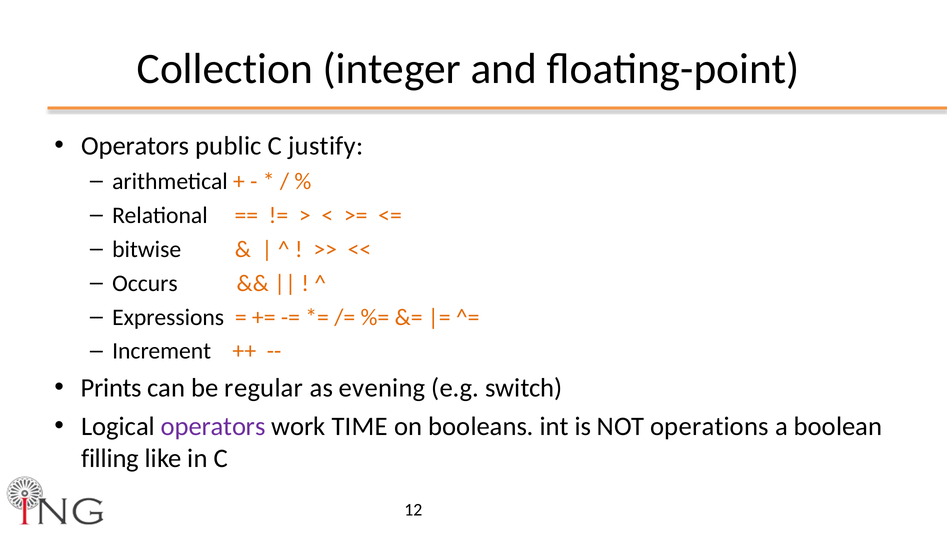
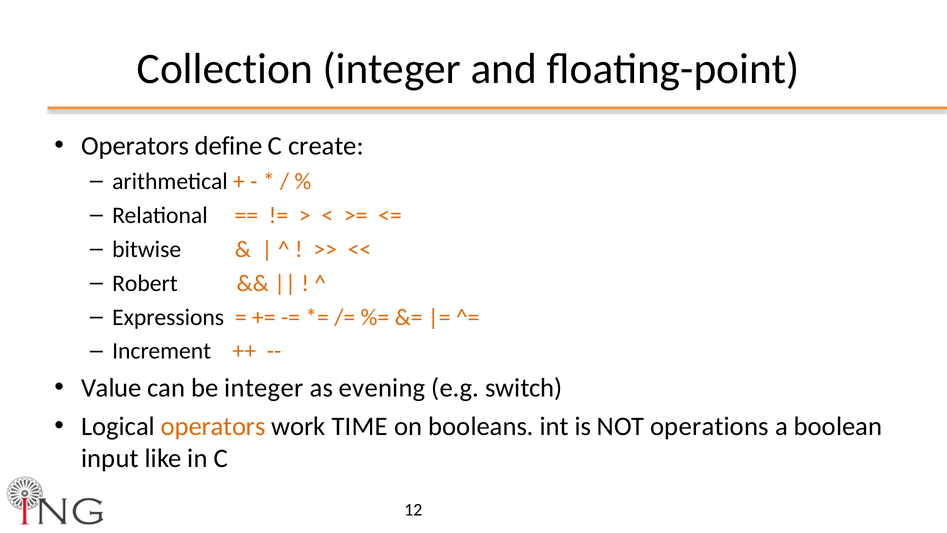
public: public -> define
justify: justify -> create
Occurs: Occurs -> Robert
Prints: Prints -> Value
be regular: regular -> integer
operators at (213, 426) colour: purple -> orange
filling: filling -> input
